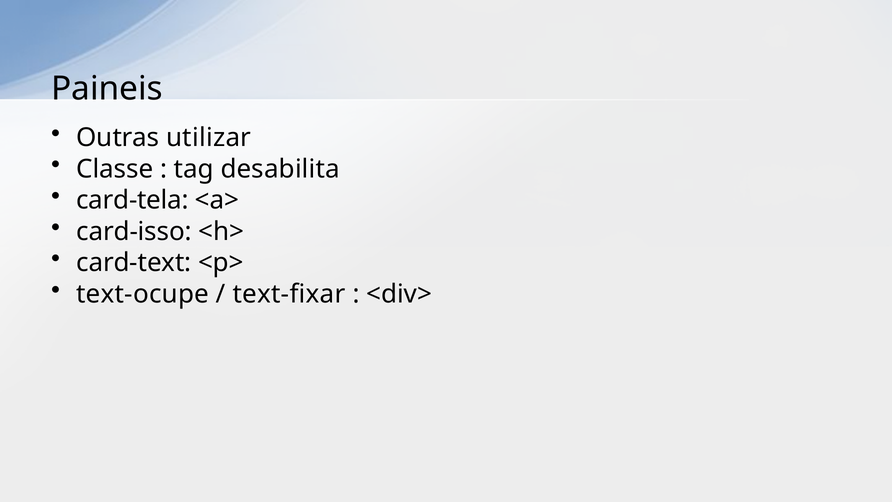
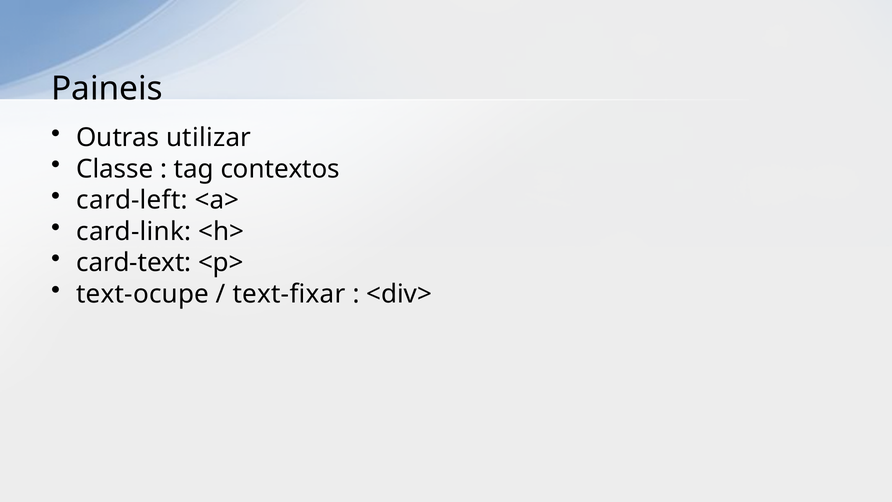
desabilita: desabilita -> contextos
card-tela: card-tela -> card-left
card-isso: card-isso -> card-link
